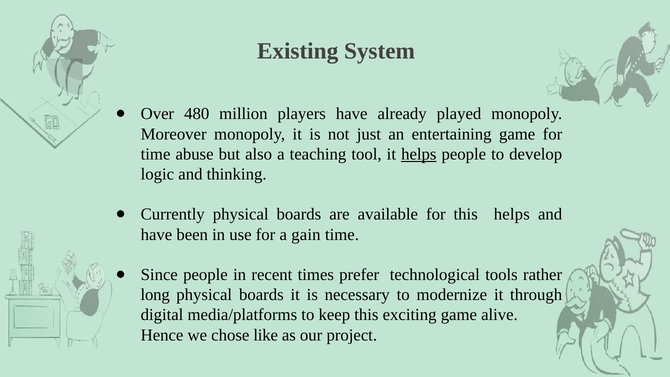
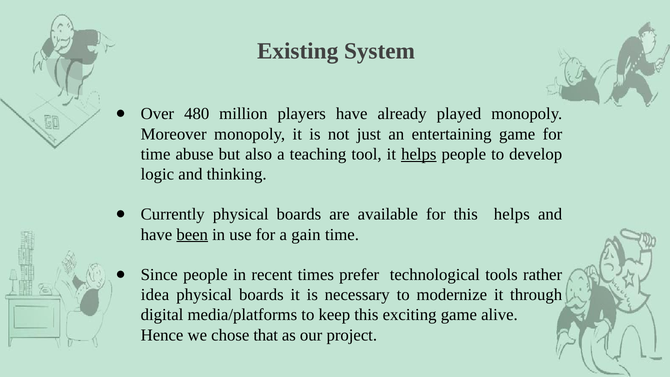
been underline: none -> present
long: long -> idea
like: like -> that
